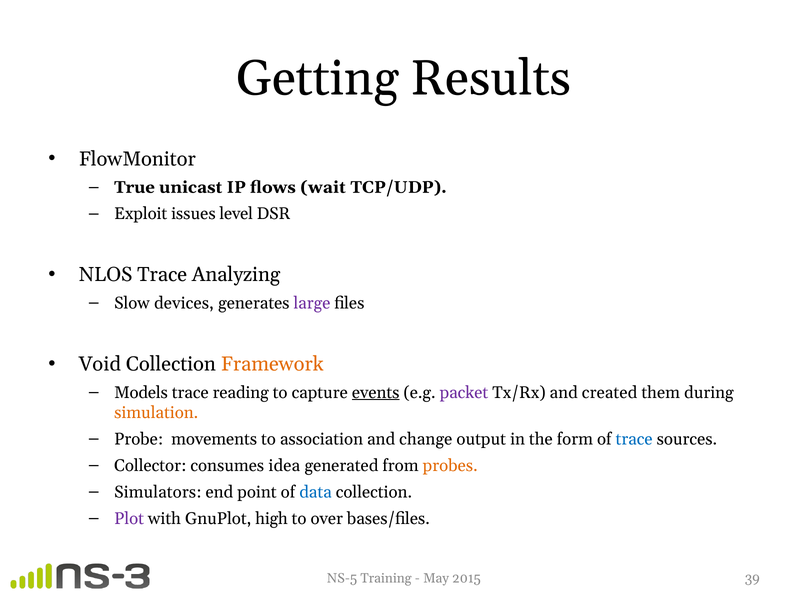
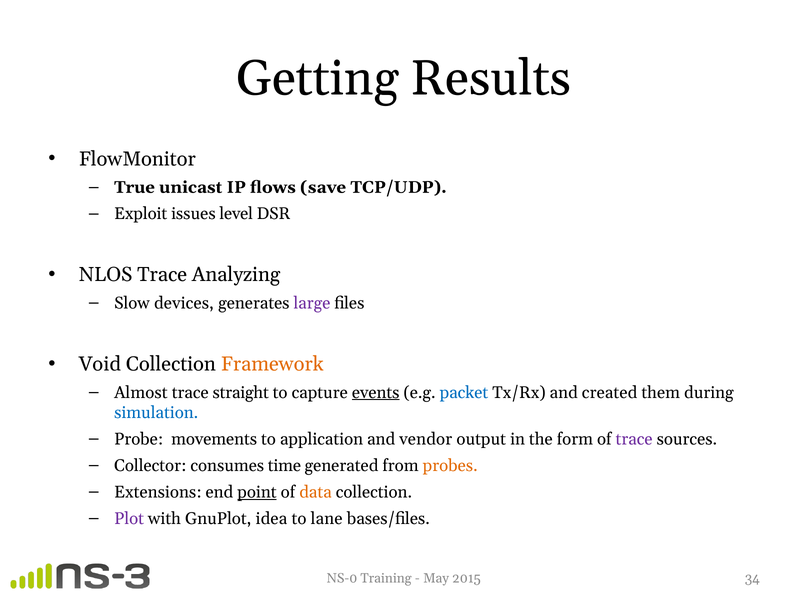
wait: wait -> save
Models: Models -> Almost
reading: reading -> straight
packet colour: purple -> blue
simulation colour: orange -> blue
association: association -> application
change: change -> vendor
trace at (634, 439) colour: blue -> purple
idea: idea -> time
Simulators: Simulators -> Extensions
point underline: none -> present
data colour: blue -> orange
high: high -> idea
over: over -> lane
NS-5: NS-5 -> NS-0
39: 39 -> 34
